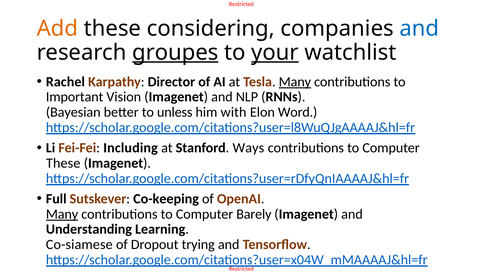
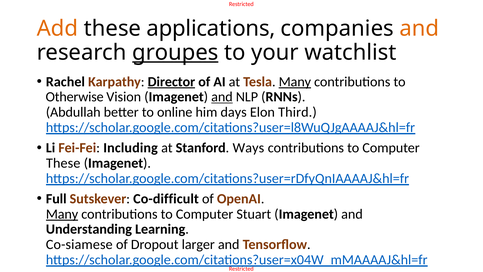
considering: considering -> applications
and at (419, 29) colour: blue -> orange
your underline: present -> none
Director underline: none -> present
Important: Important -> Otherwise
and at (222, 97) underline: none -> present
Bayesian: Bayesian -> Abdullah
unless: unless -> online
with: with -> days
Word: Word -> Third
Co-keeping: Co-keeping -> Co-difficult
Barely: Barely -> Stuart
trying: trying -> larger
